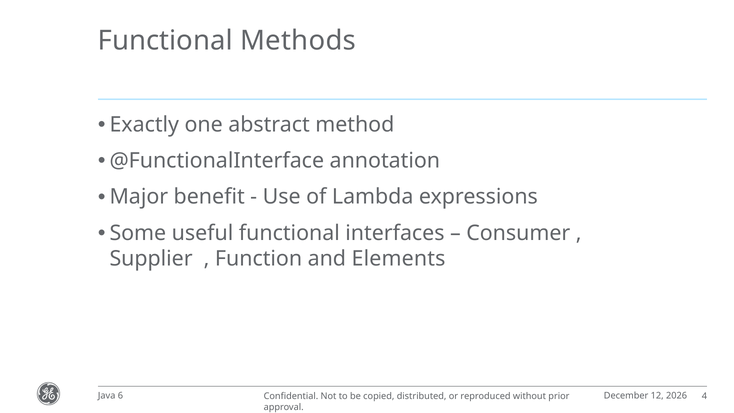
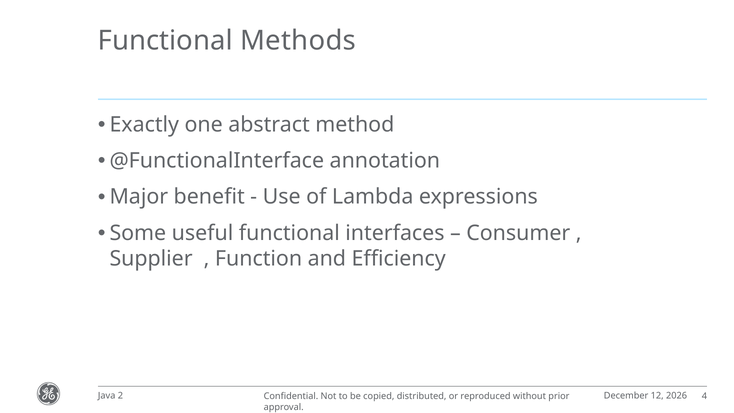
Elements: Elements -> Efficiency
6: 6 -> 2
